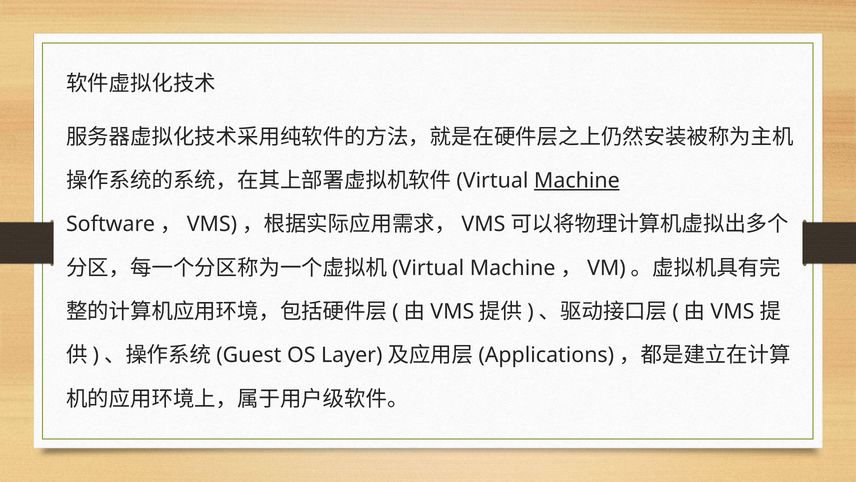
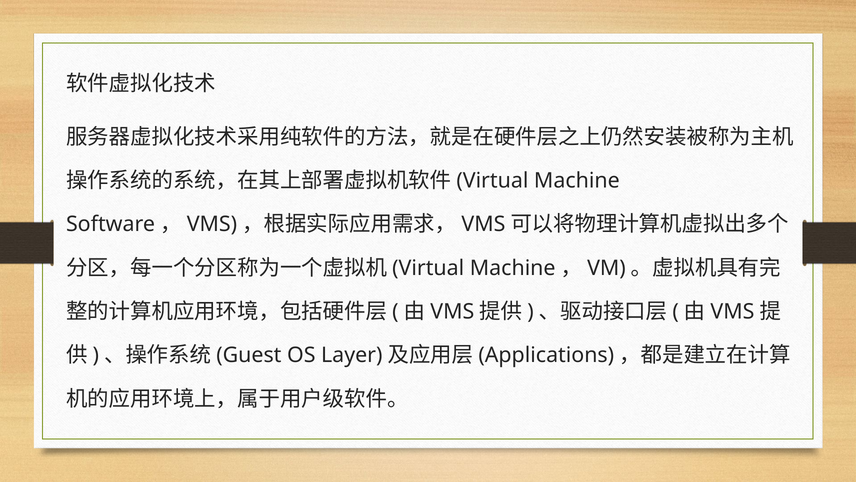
Machine at (577, 180) underline: present -> none
